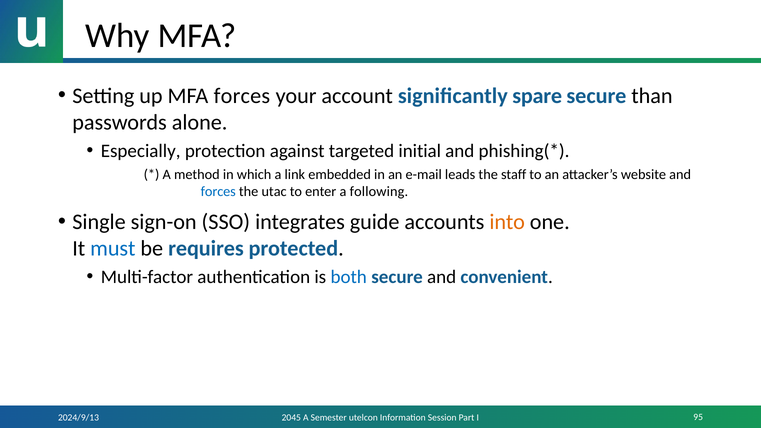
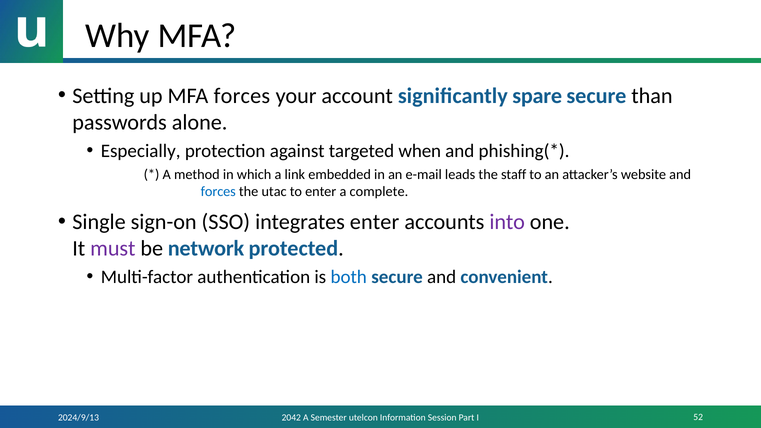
initial: initial -> when
following: following -> complete
integrates guide: guide -> enter
into colour: orange -> purple
must colour: blue -> purple
requires: requires -> network
2045: 2045 -> 2042
95: 95 -> 52
